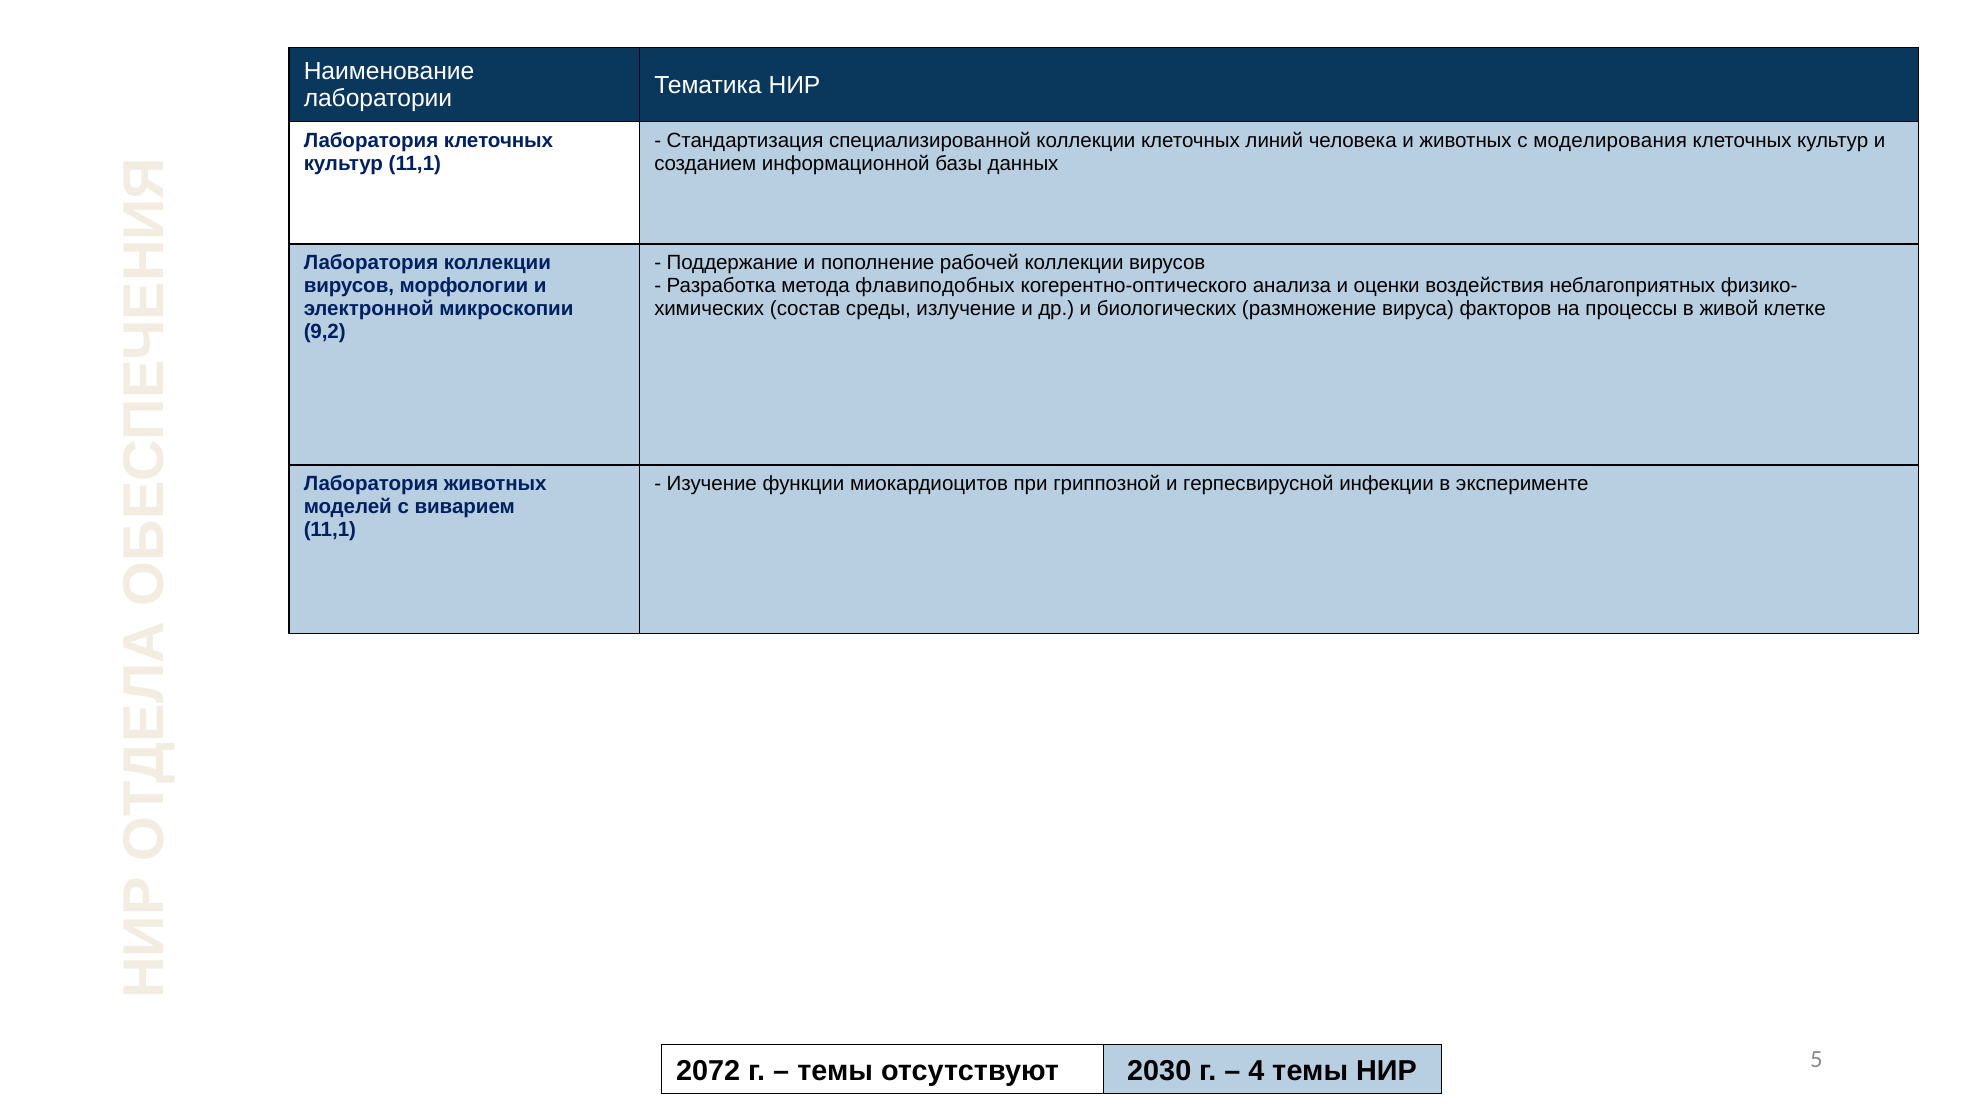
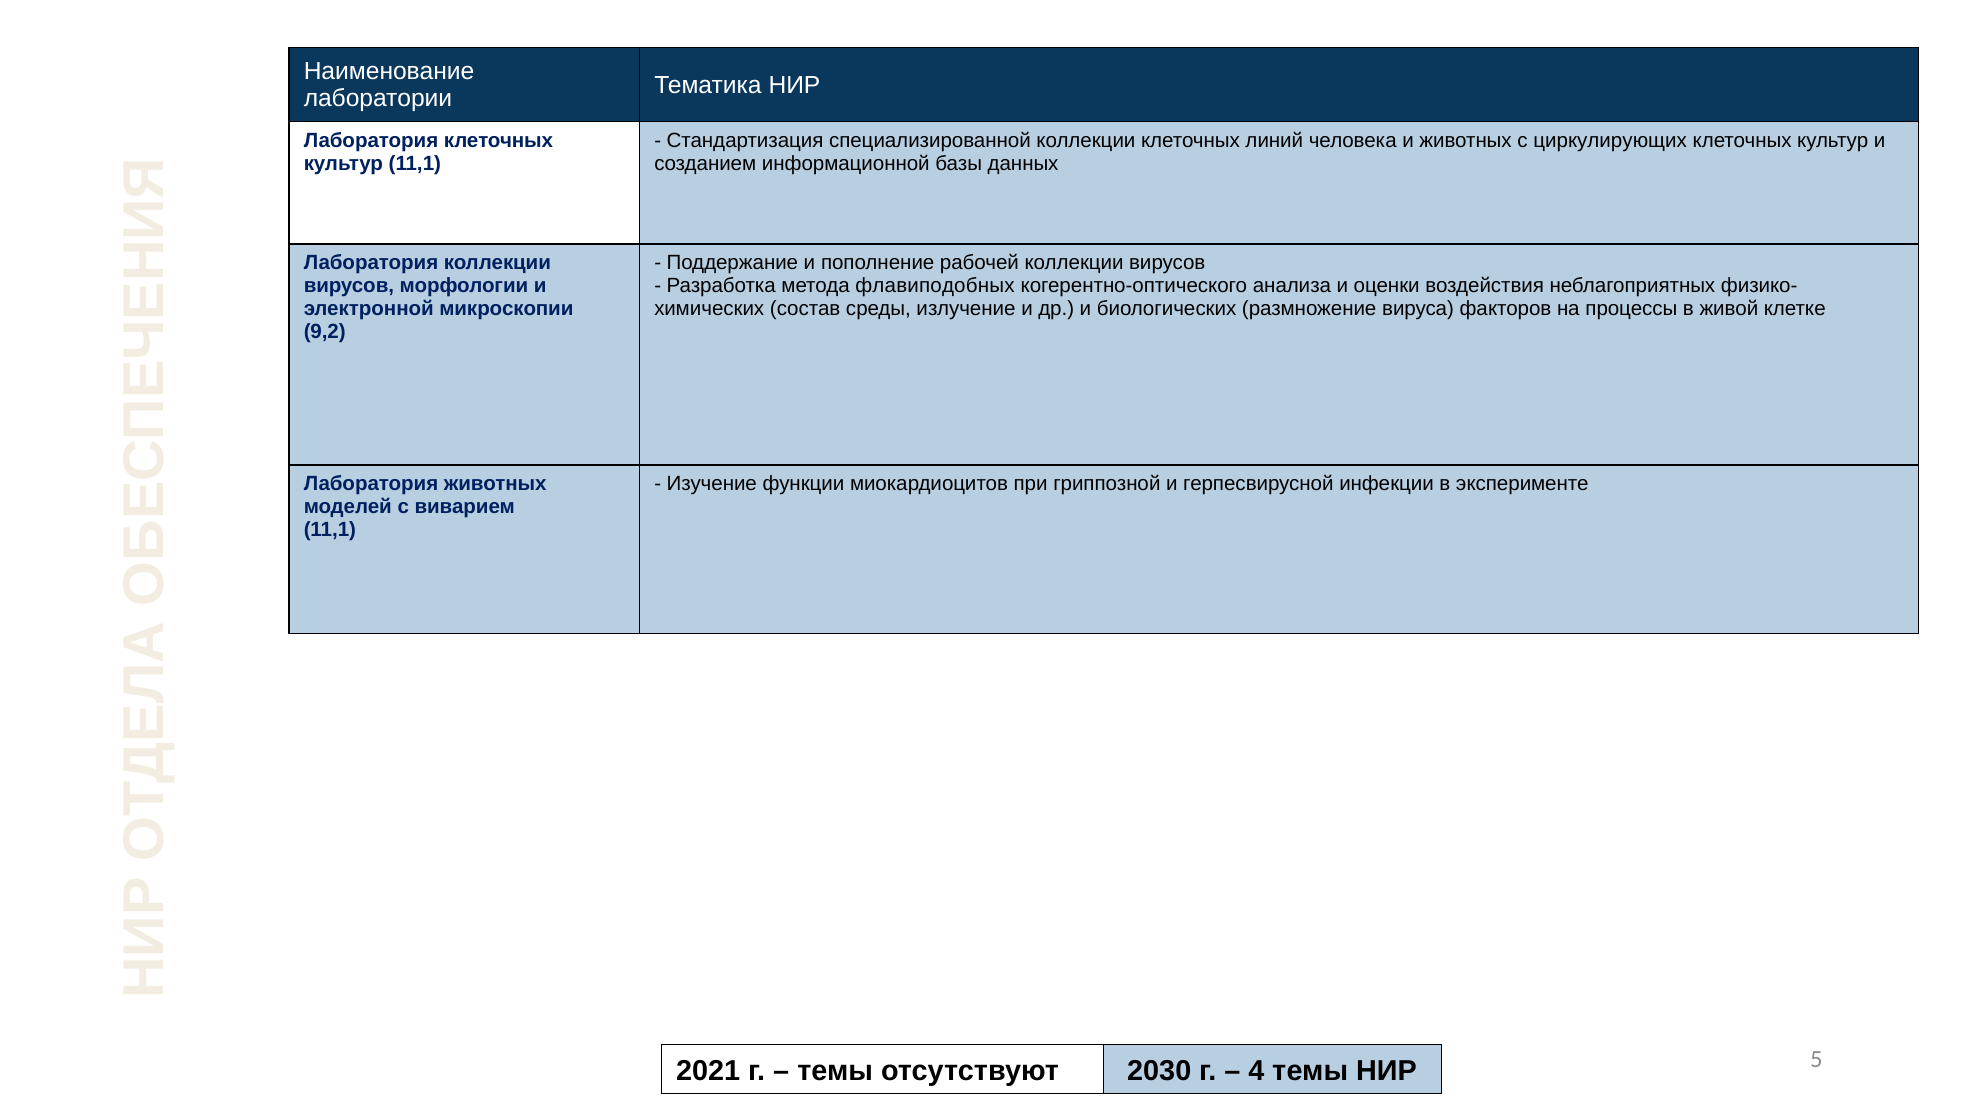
моделирования: моделирования -> циркулирующих
2072: 2072 -> 2021
